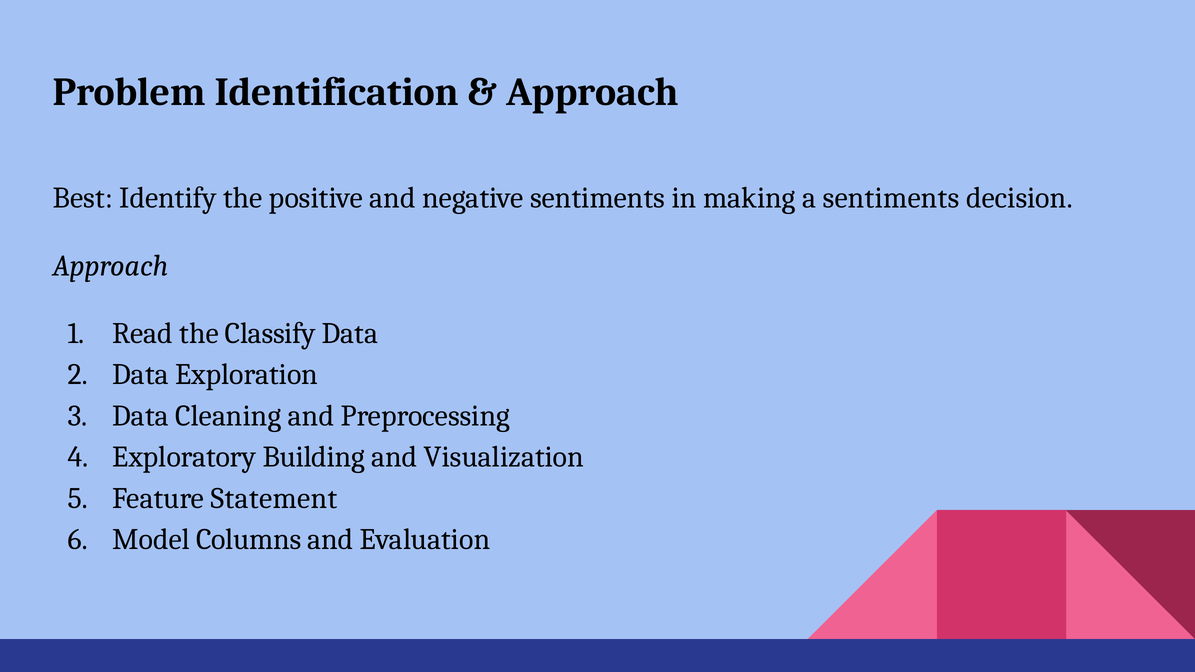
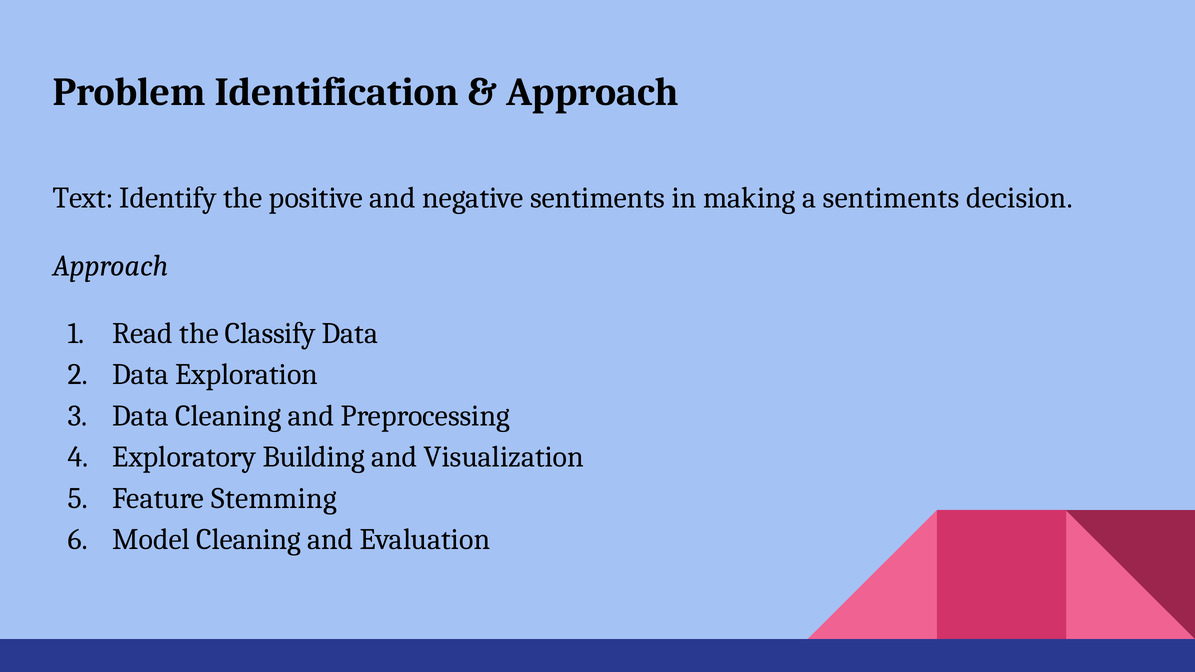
Best: Best -> Text
Statement: Statement -> Stemming
Model Columns: Columns -> Cleaning
